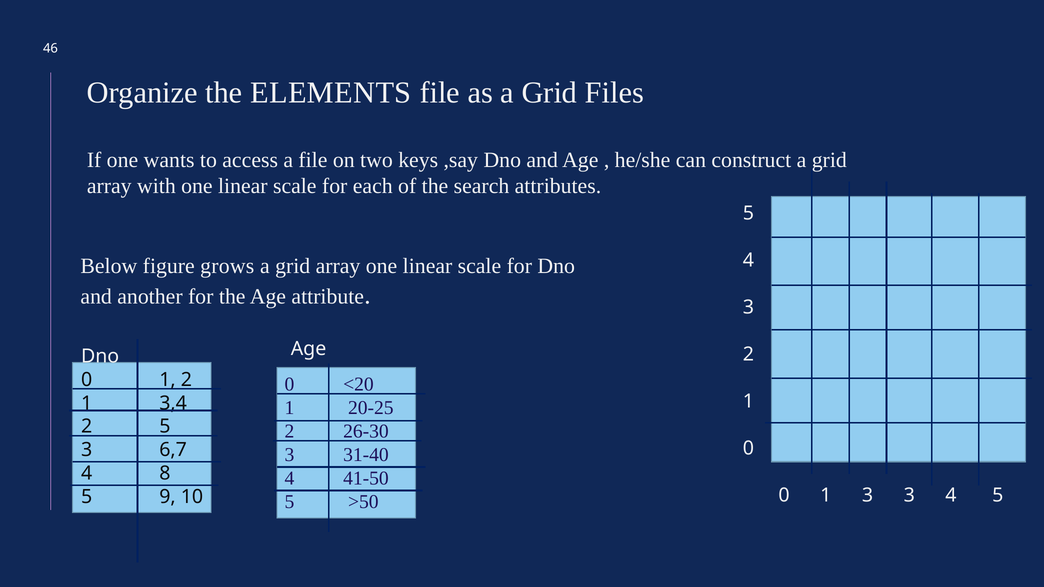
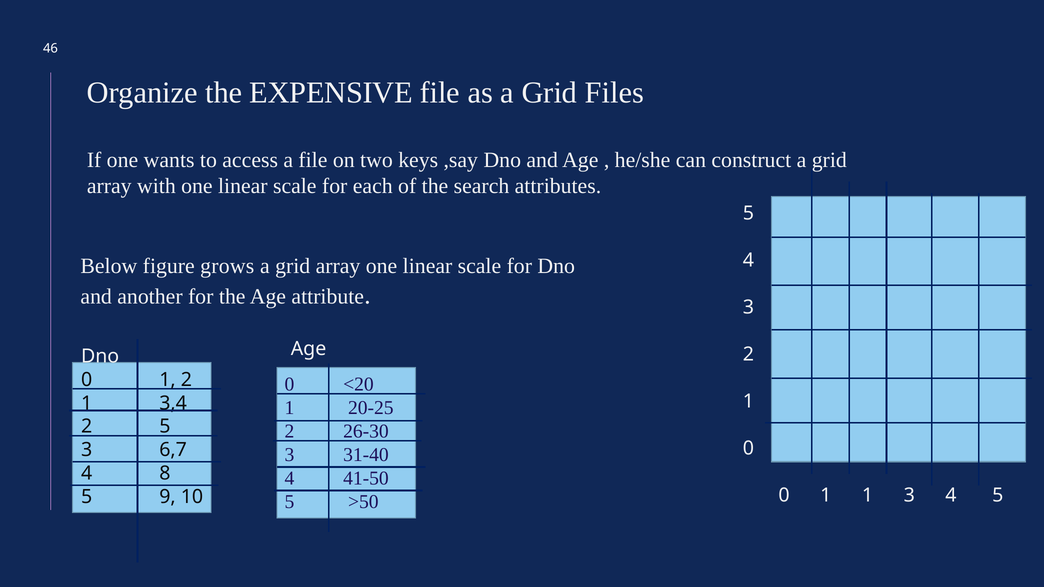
ELEMENTS: ELEMENTS -> EXPENSIVE
1 3: 3 -> 1
